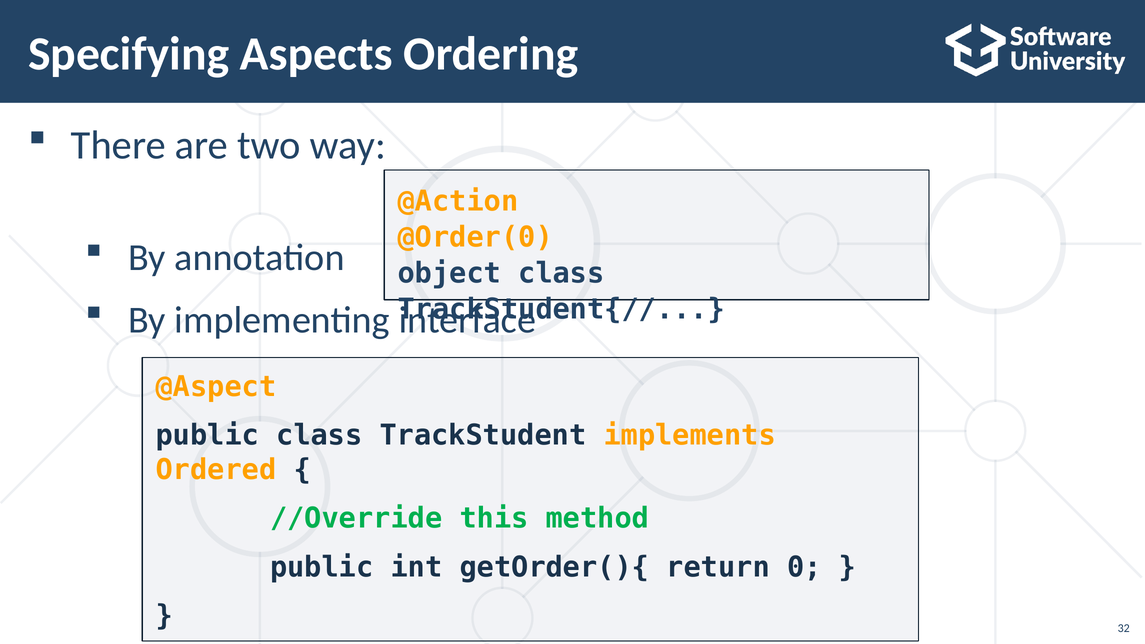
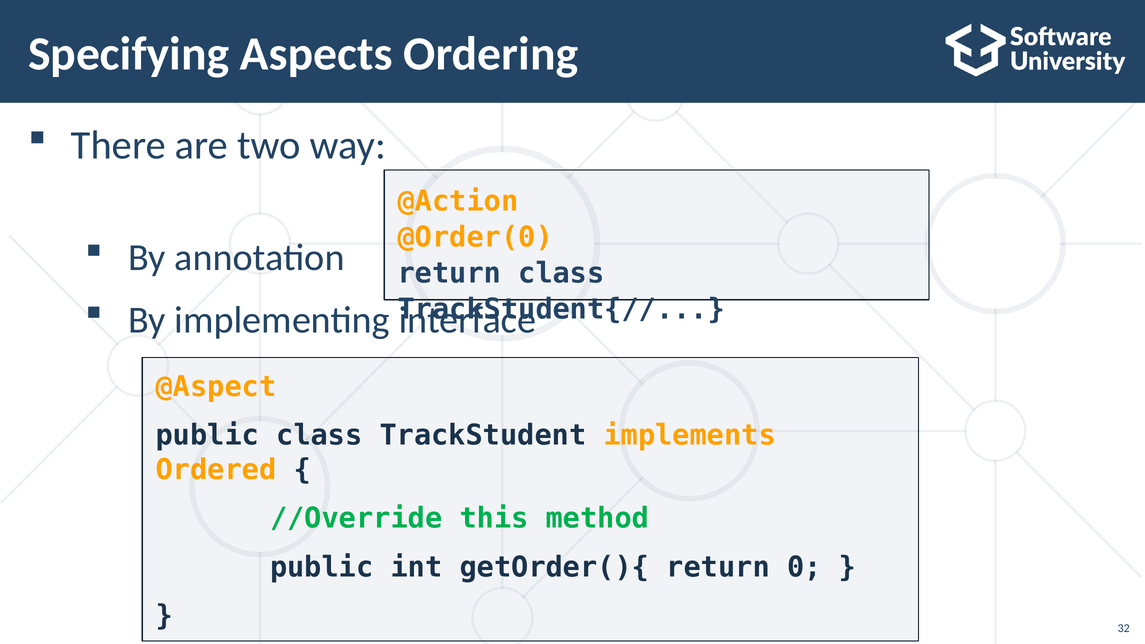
object at (449, 273): object -> return
